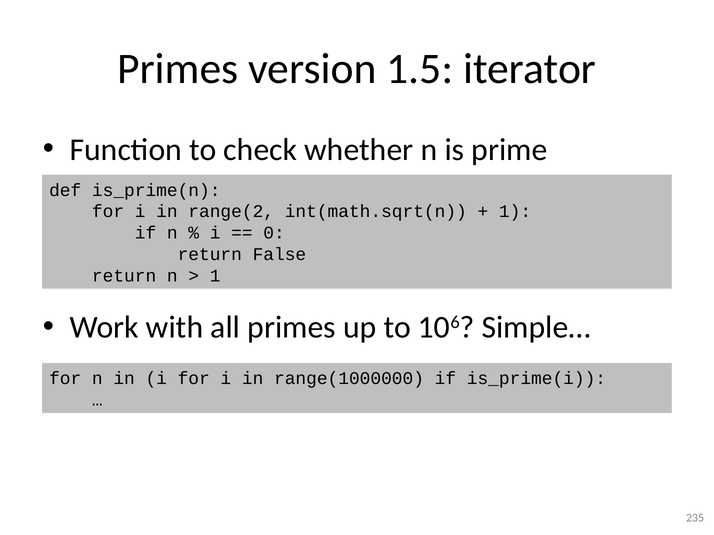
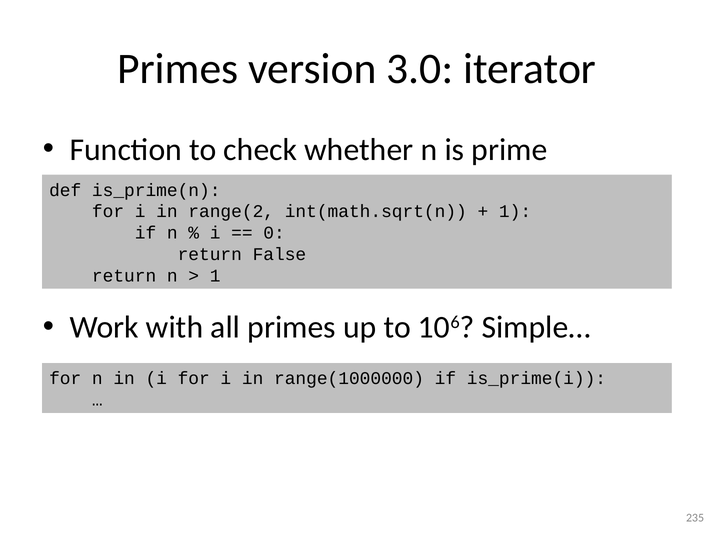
1.5: 1.5 -> 3.0
